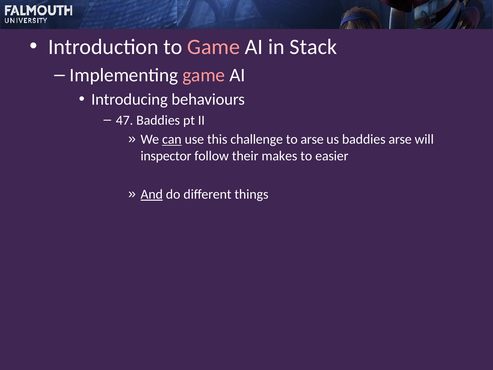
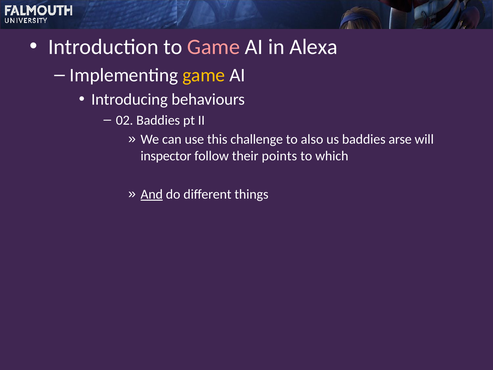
Stack: Stack -> Alexa
game at (204, 75) colour: pink -> yellow
47: 47 -> 02
can underline: present -> none
to arse: arse -> also
makes: makes -> points
easier: easier -> which
